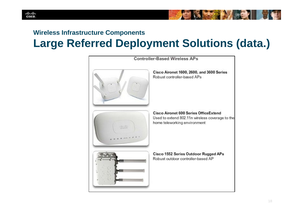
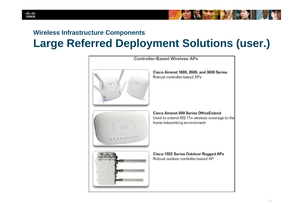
data: data -> user
